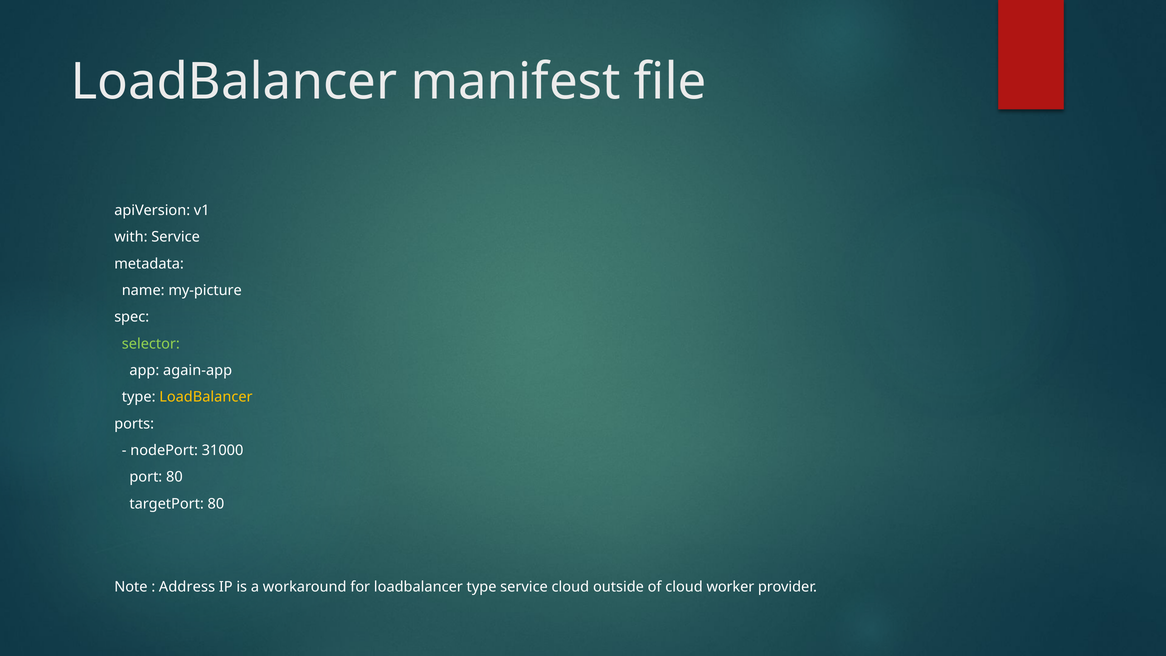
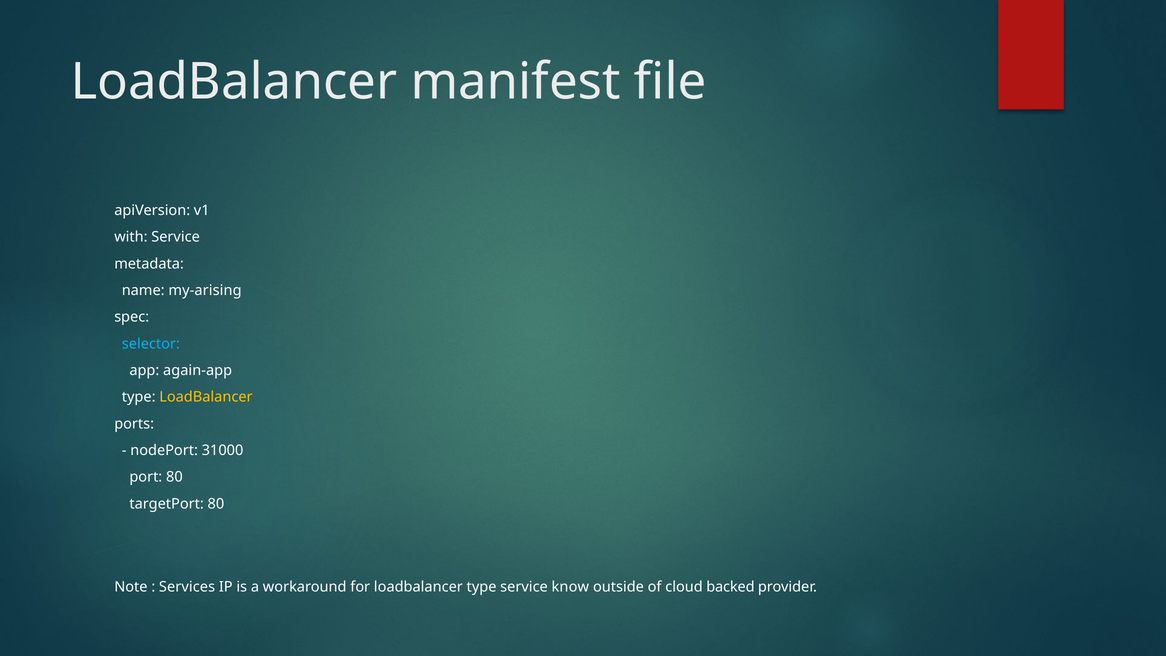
my-picture: my-picture -> my-arising
selector colour: light green -> light blue
Address: Address -> Services
service cloud: cloud -> know
worker: worker -> backed
